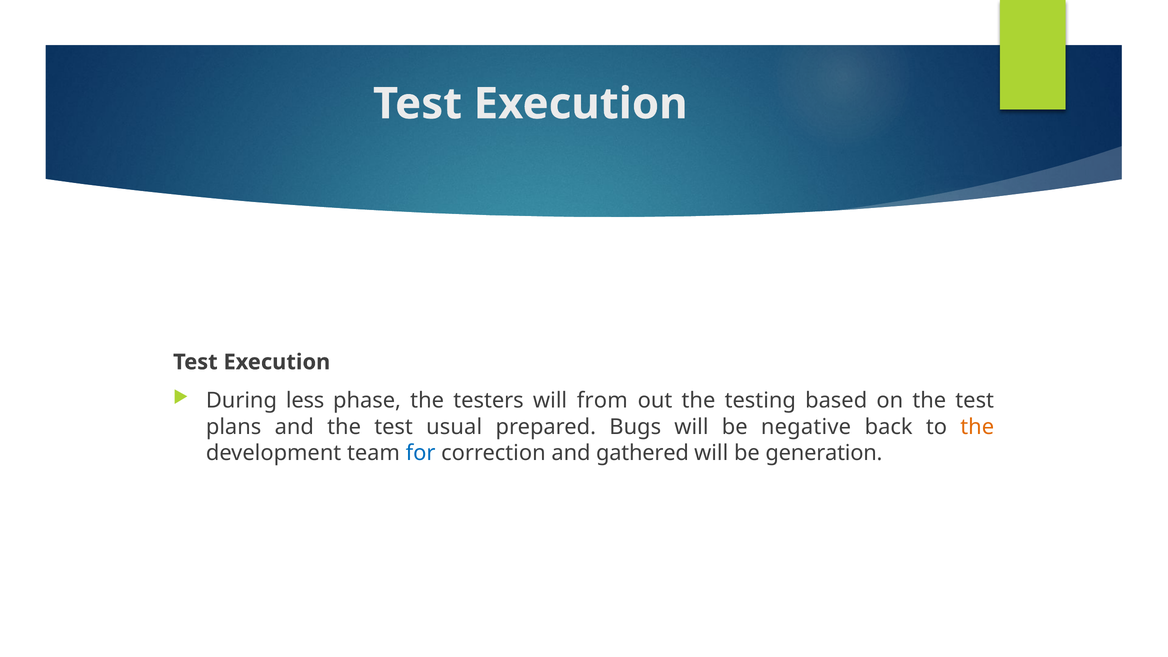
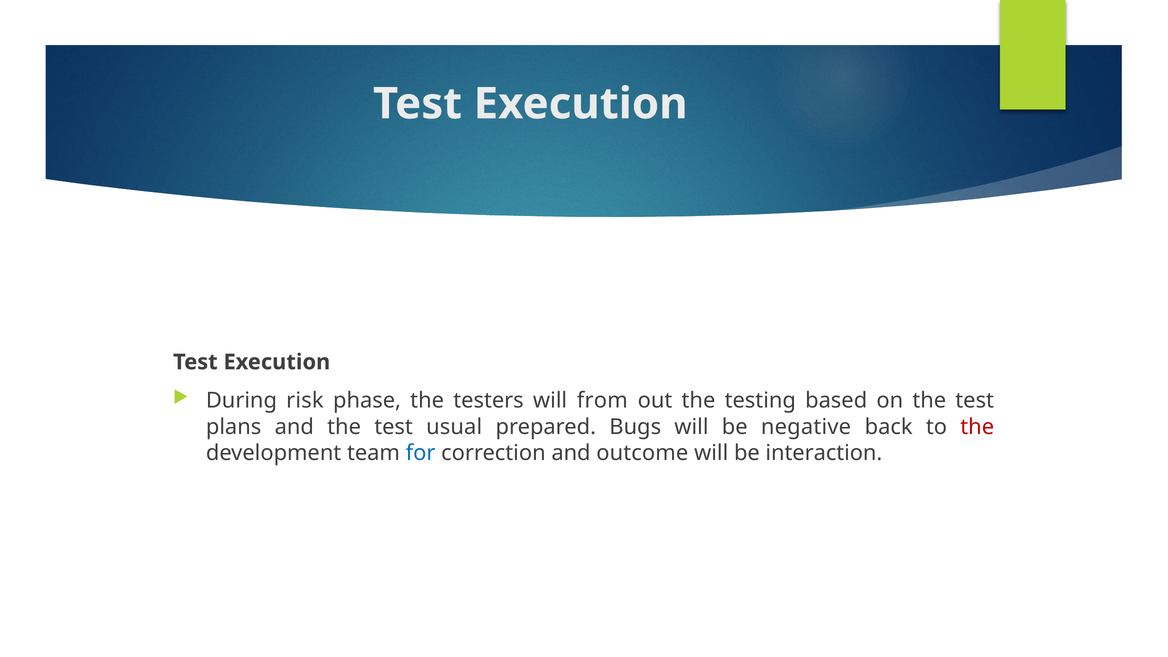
less: less -> risk
the at (977, 427) colour: orange -> red
gathered: gathered -> outcome
generation: generation -> interaction
